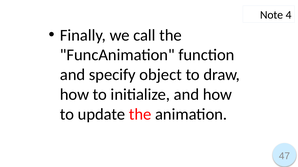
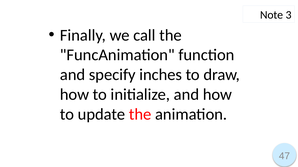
4: 4 -> 3
object: object -> inches
